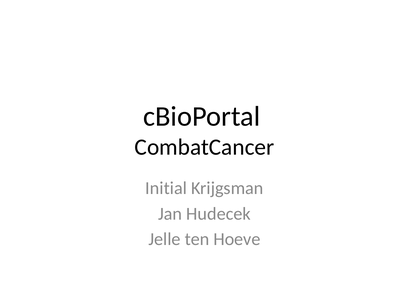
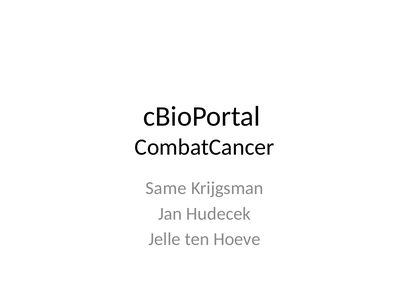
Initial: Initial -> Same
